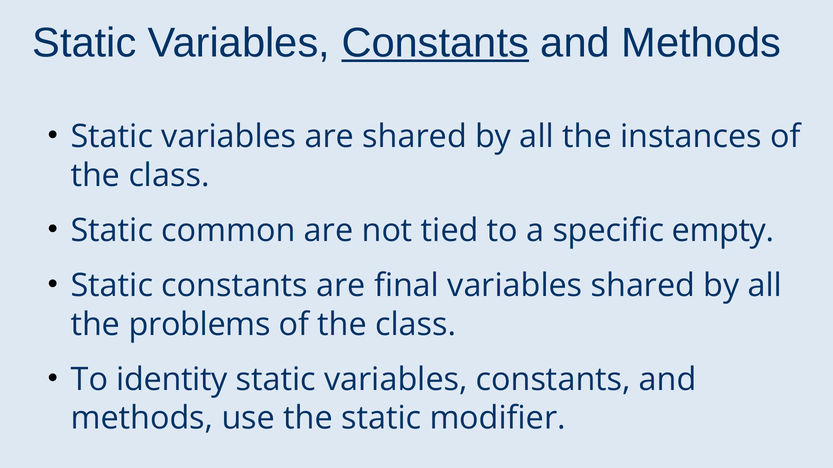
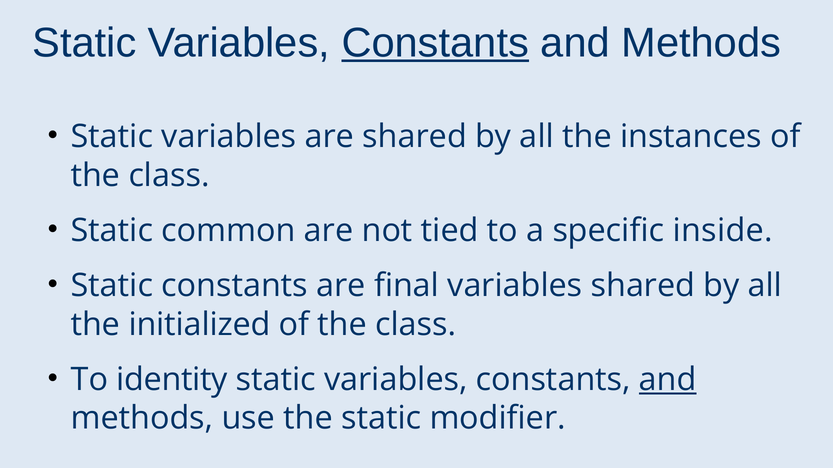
empty: empty -> inside
problems: problems -> initialized
and at (668, 380) underline: none -> present
